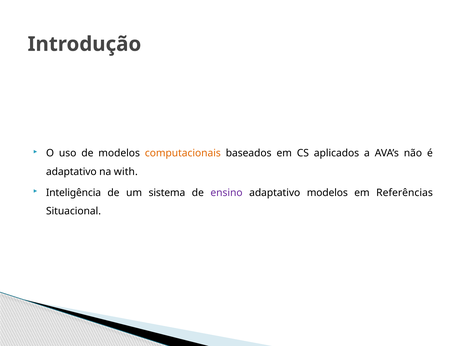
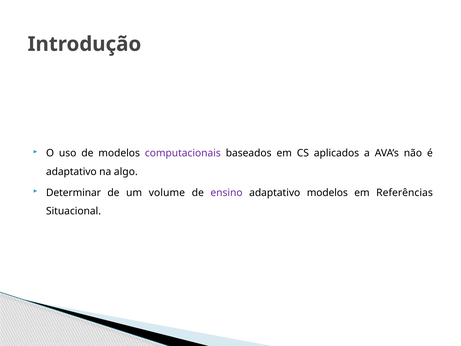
computacionais colour: orange -> purple
with: with -> algo
Inteligência: Inteligência -> Determinar
sistema: sistema -> volume
